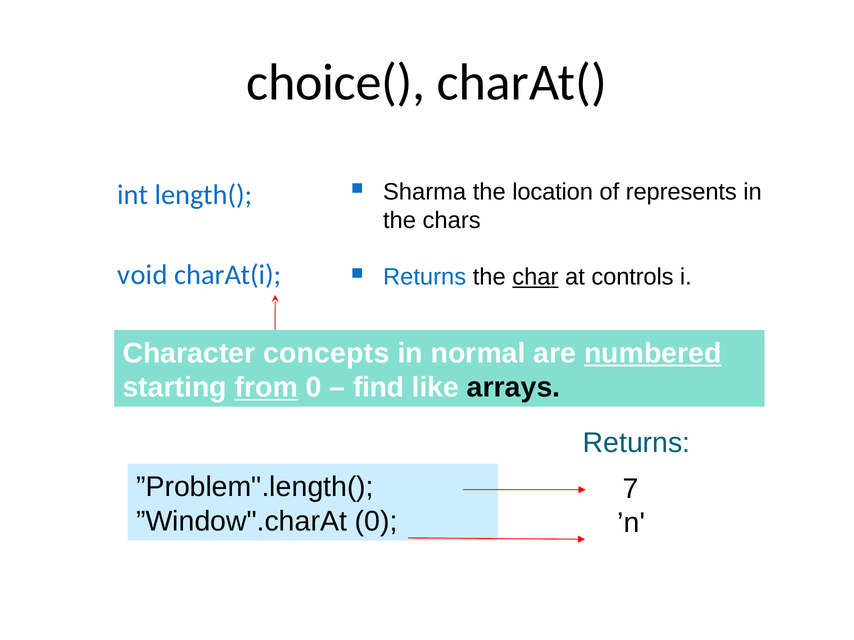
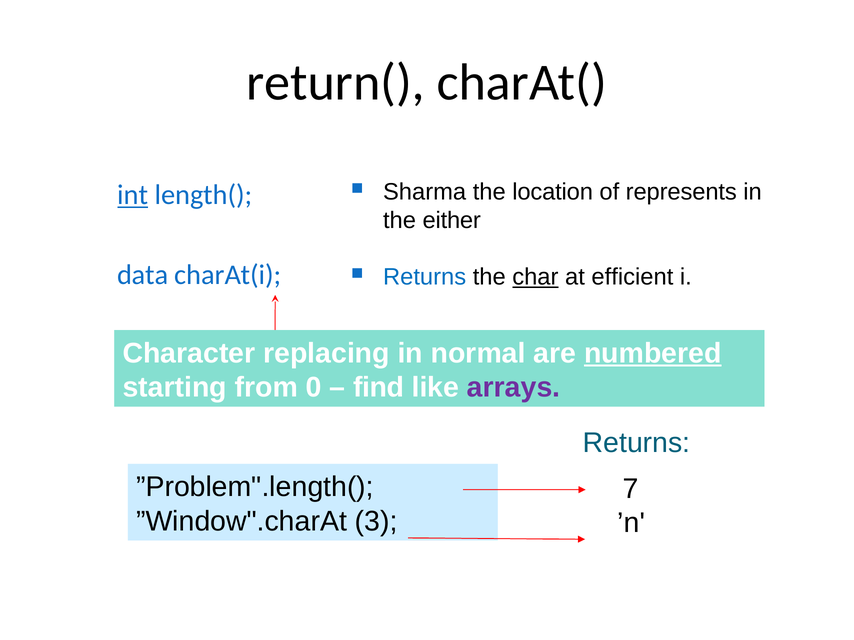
choice(: choice( -> return(
int underline: none -> present
chars: chars -> either
void: void -> data
controls: controls -> efficient
concepts: concepts -> replacing
from underline: present -> none
arrays colour: black -> purple
”Window".charAt 0: 0 -> 3
